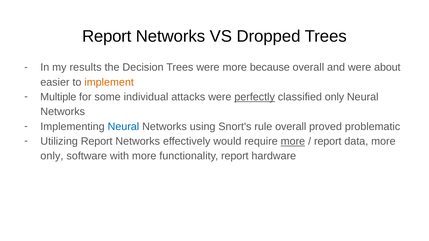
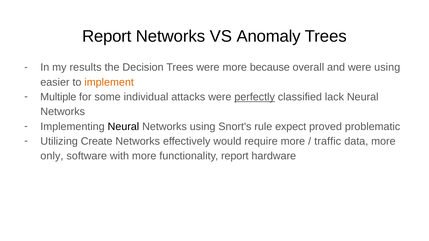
Dropped: Dropped -> Anomaly
were about: about -> using
classified only: only -> lack
Neural at (123, 127) colour: blue -> black
rule overall: overall -> expect
Utilizing Report: Report -> Create
more at (293, 141) underline: present -> none
report at (328, 141): report -> traffic
